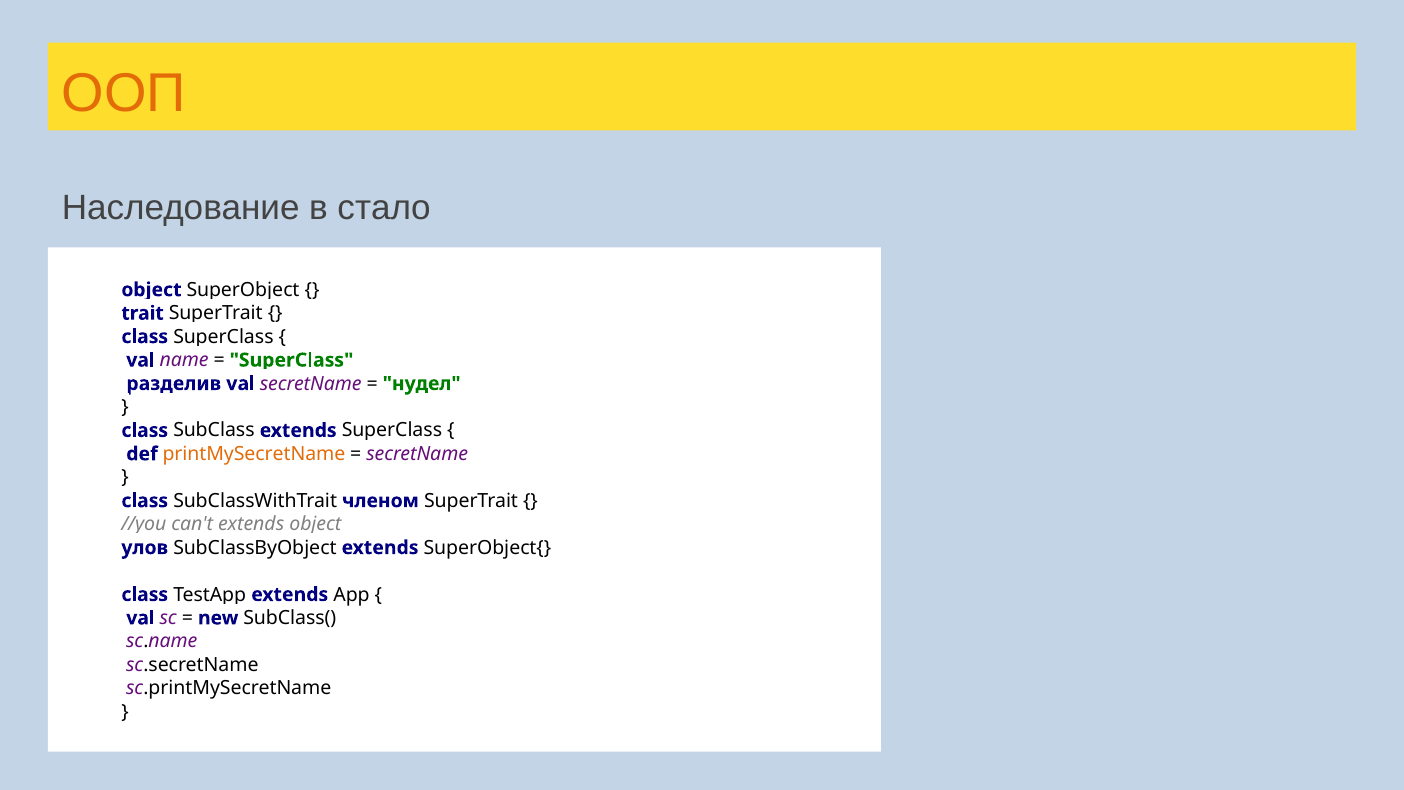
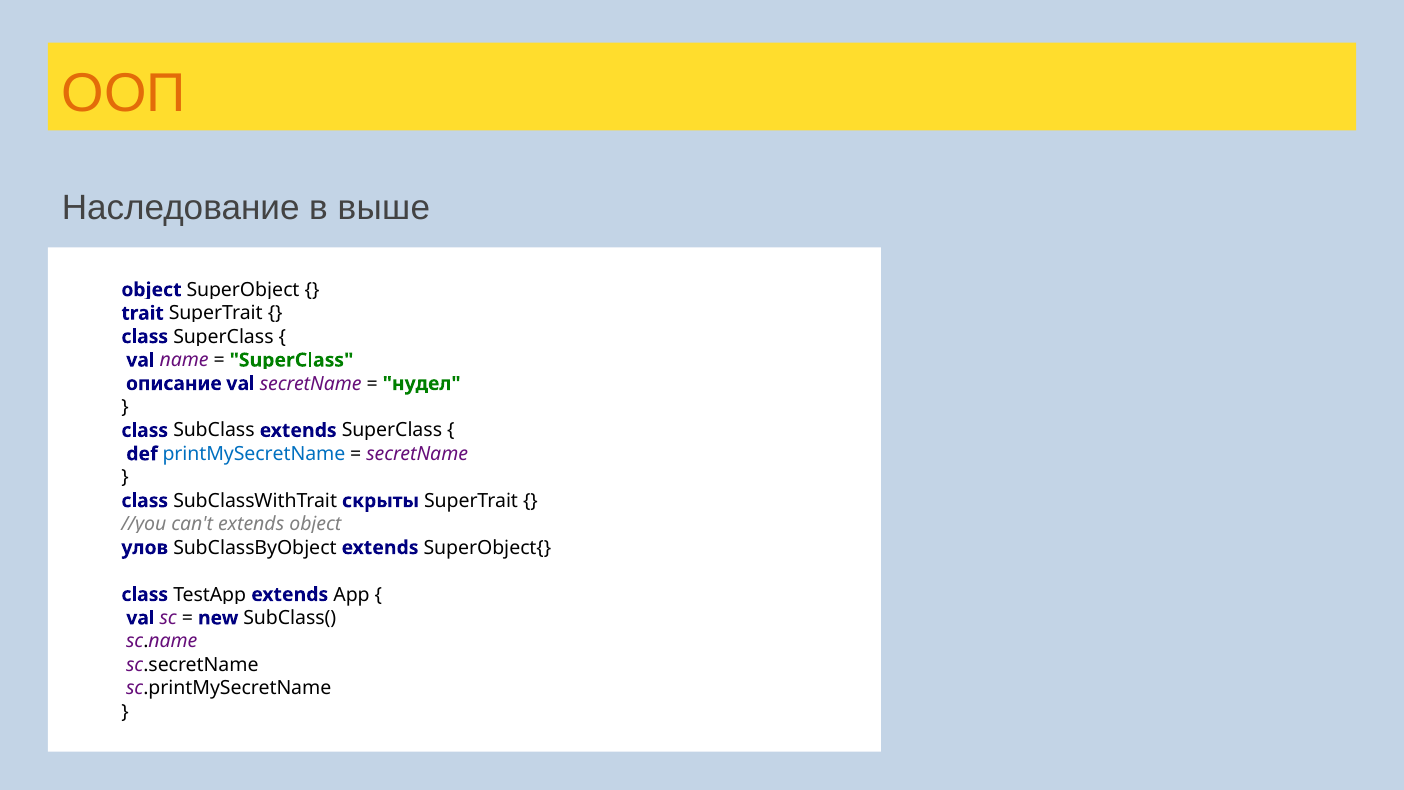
стало: стало -> выше
разделив: разделив -> описание
printMySecretName colour: orange -> blue
членом: членом -> скрыты
